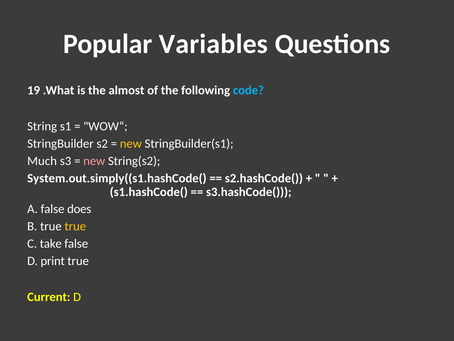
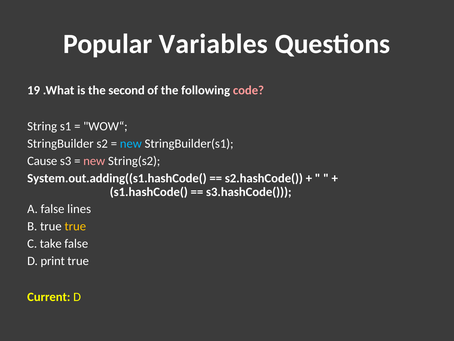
almost: almost -> second
code colour: light blue -> pink
new at (131, 143) colour: yellow -> light blue
Much: Much -> Cause
System.out.simply((s1.hashCode(: System.out.simply((s1.hashCode( -> System.out.adding((s1.hashCode(
does: does -> lines
